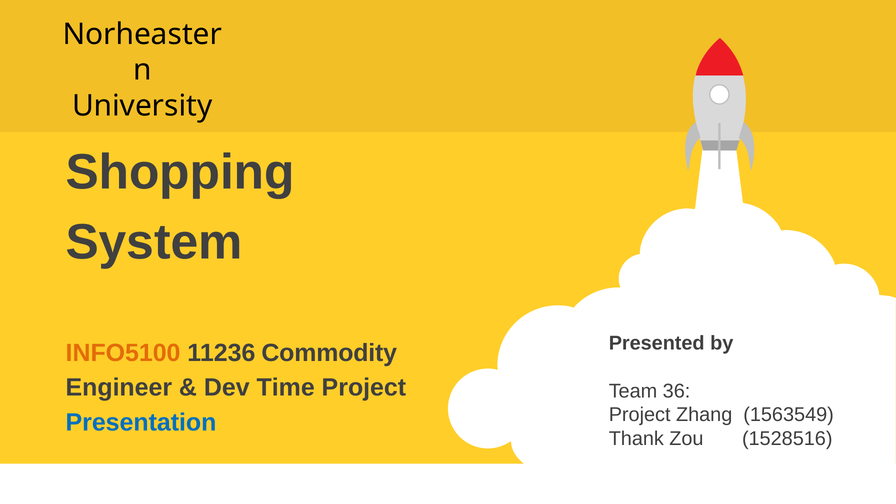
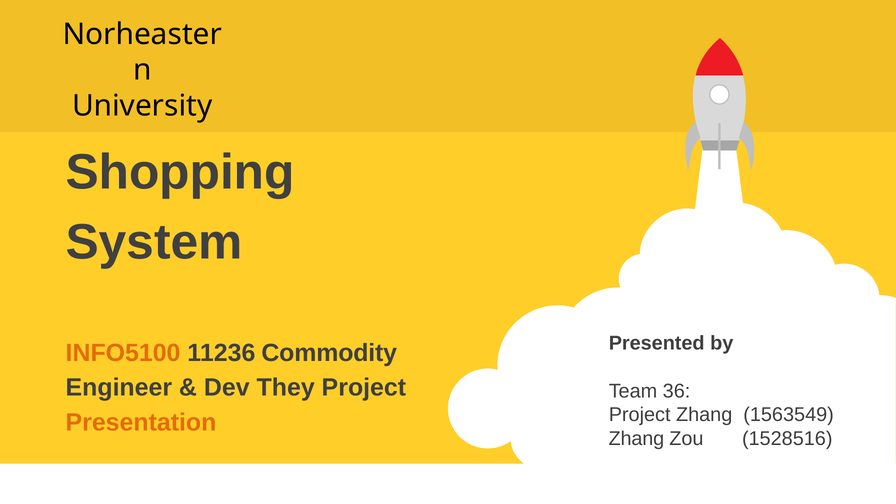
Time: Time -> They
Presentation colour: blue -> orange
Thank at (636, 439): Thank -> Zhang
